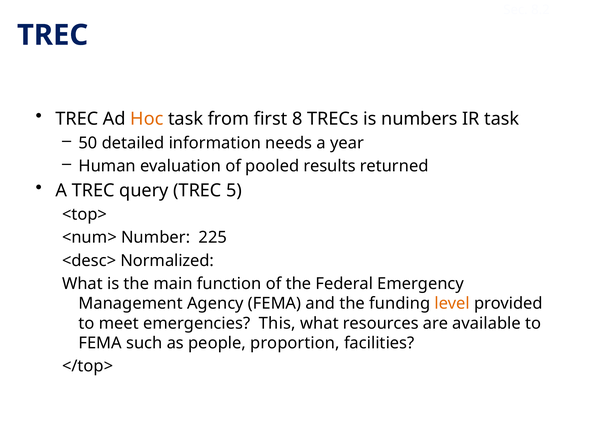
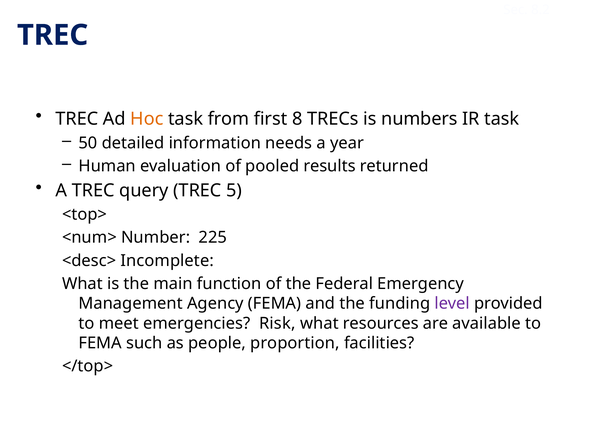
Normalized: Normalized -> Incomplete
level colour: orange -> purple
This: This -> Risk
